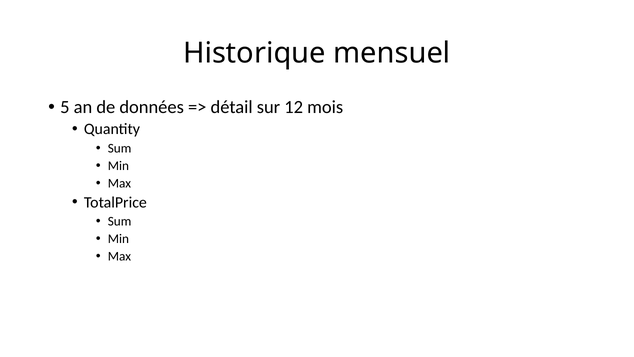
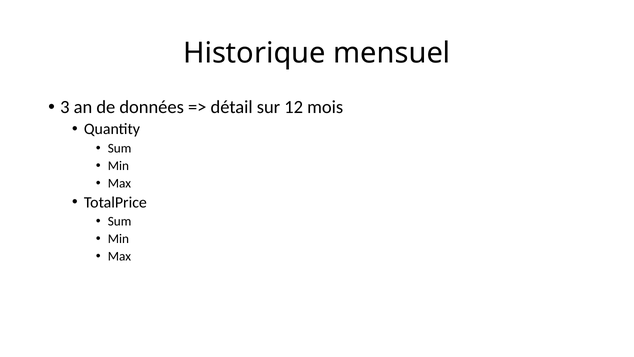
5: 5 -> 3
